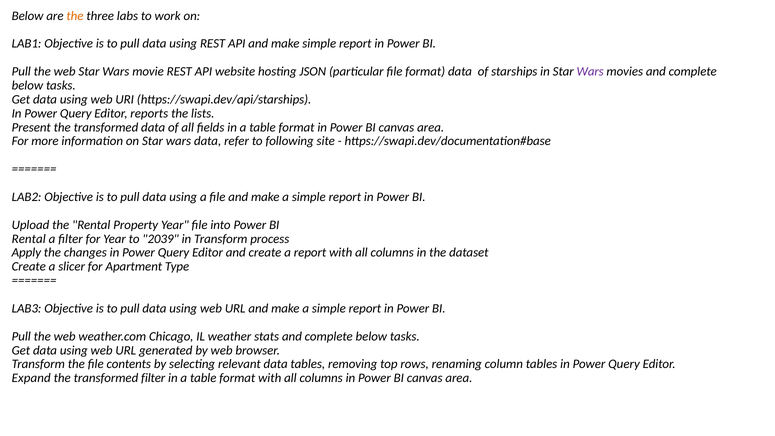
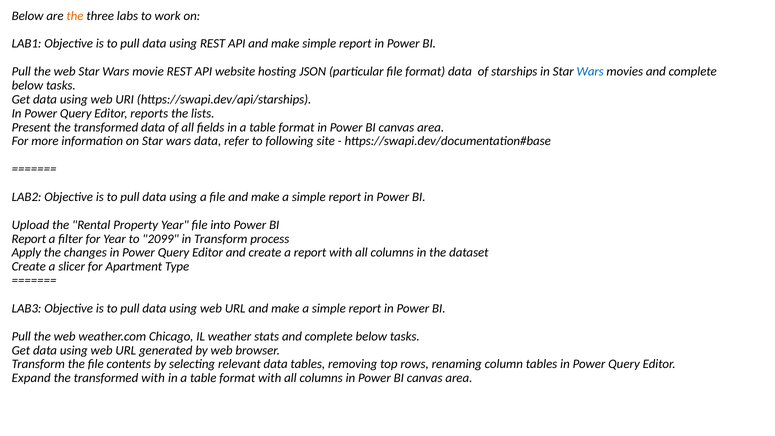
Wars at (590, 72) colour: purple -> blue
Rental at (29, 239): Rental -> Report
2039: 2039 -> 2099
transformed filter: filter -> with
